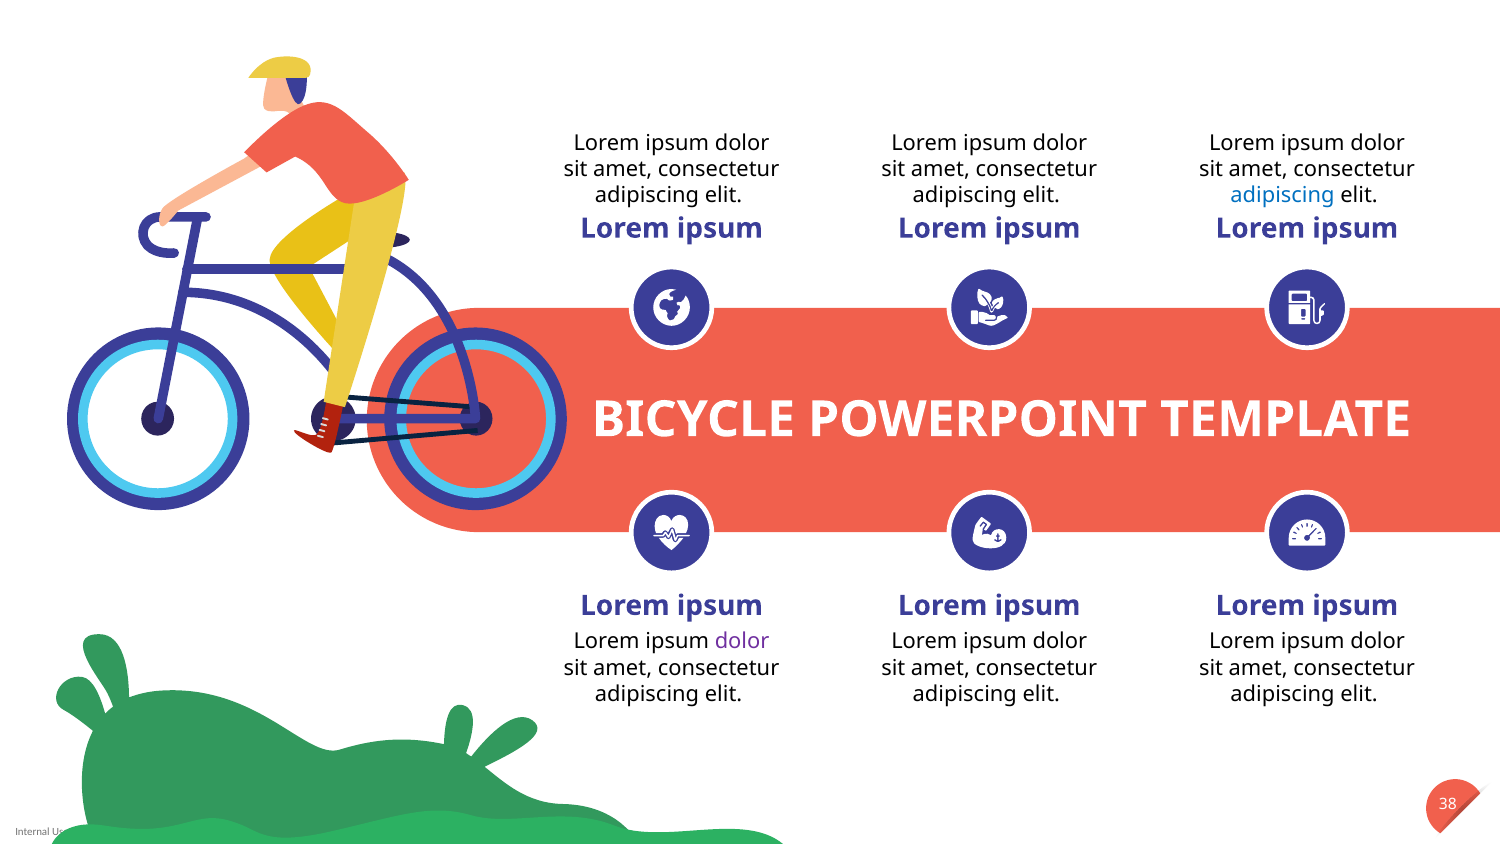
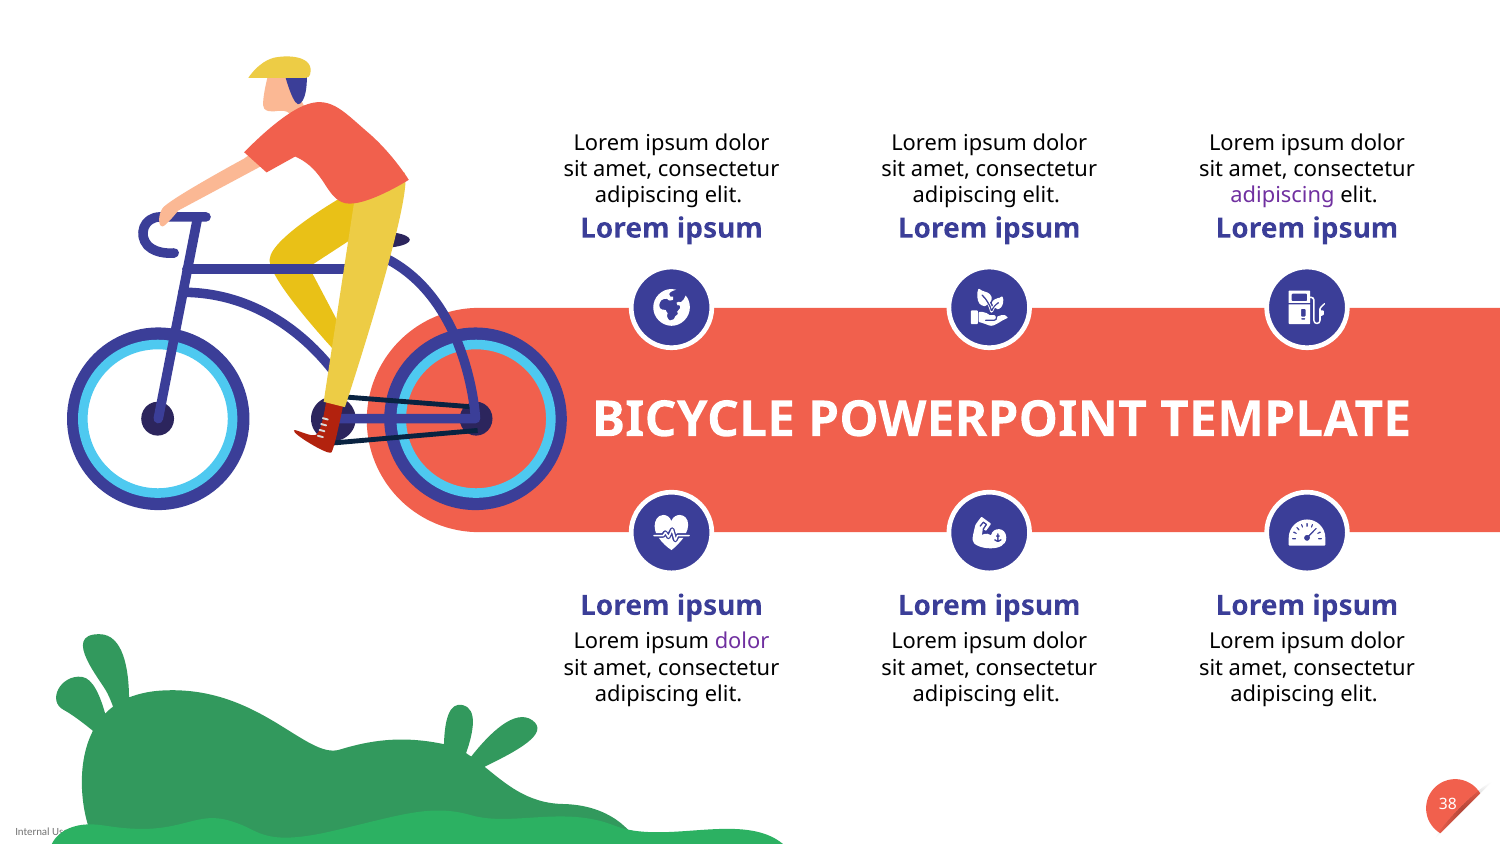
adipiscing at (1283, 195) colour: blue -> purple
